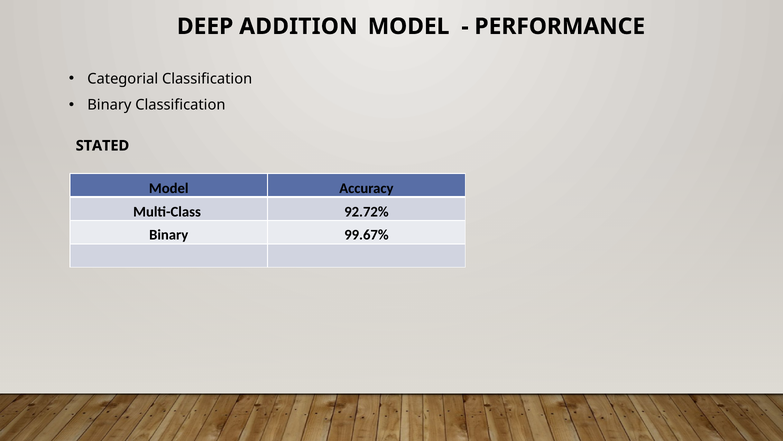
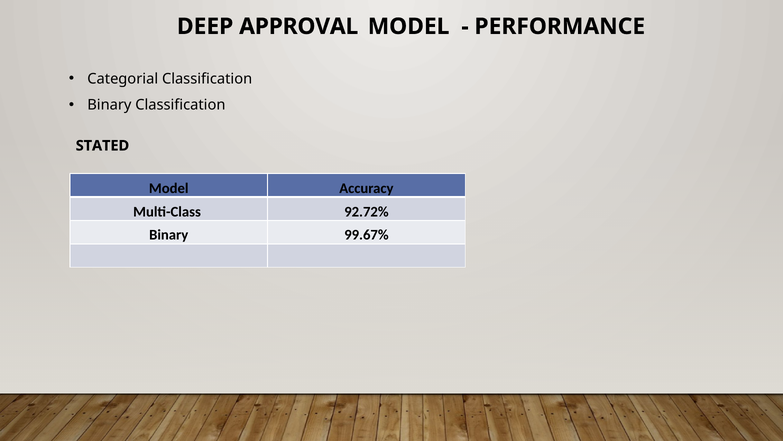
ADDITION: ADDITION -> APPROVAL
